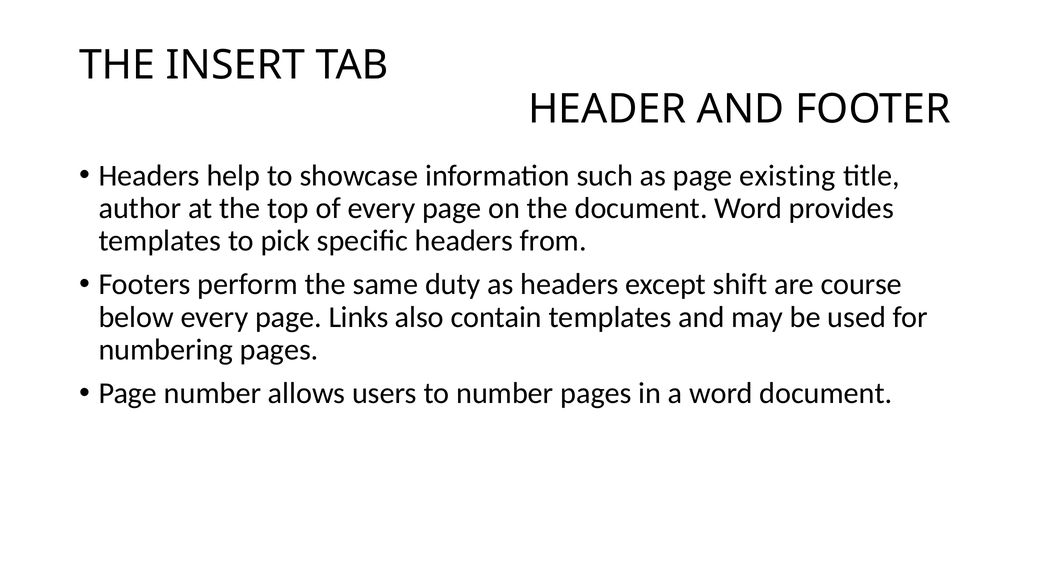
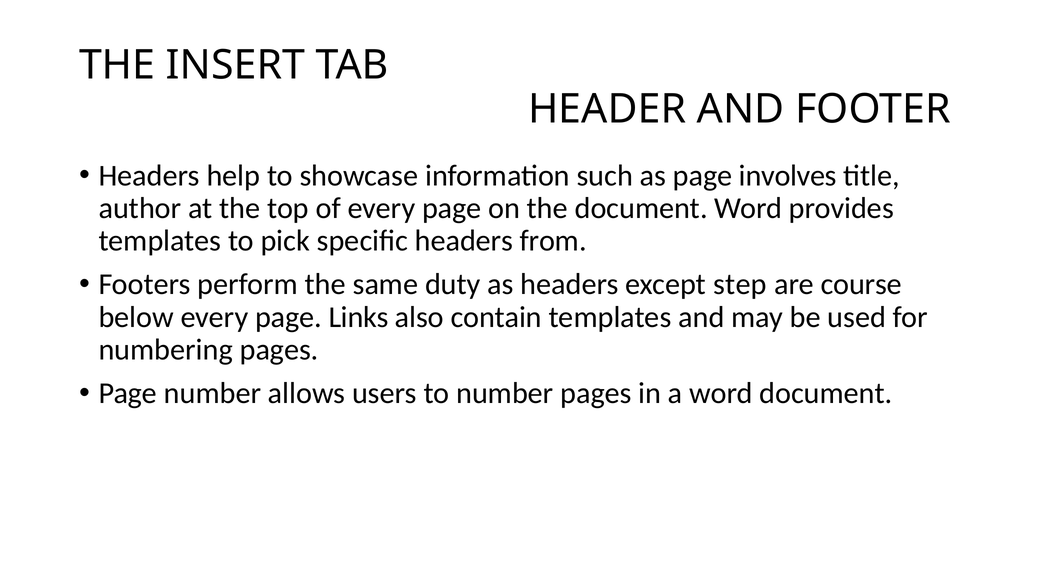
existing: existing -> involves
shift: shift -> step
